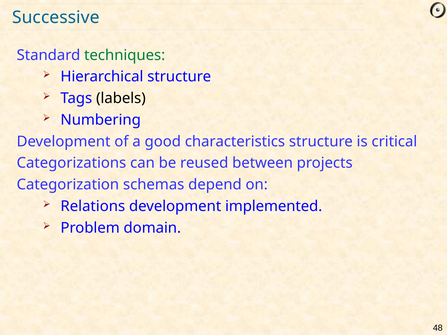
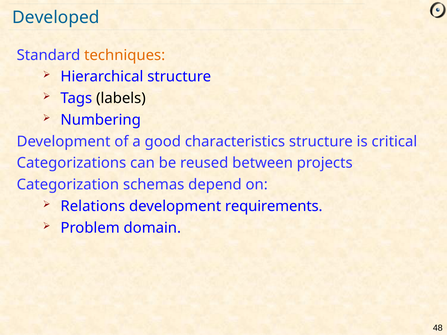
Successive: Successive -> Developed
techniques colour: green -> orange
implemented: implemented -> requirements
